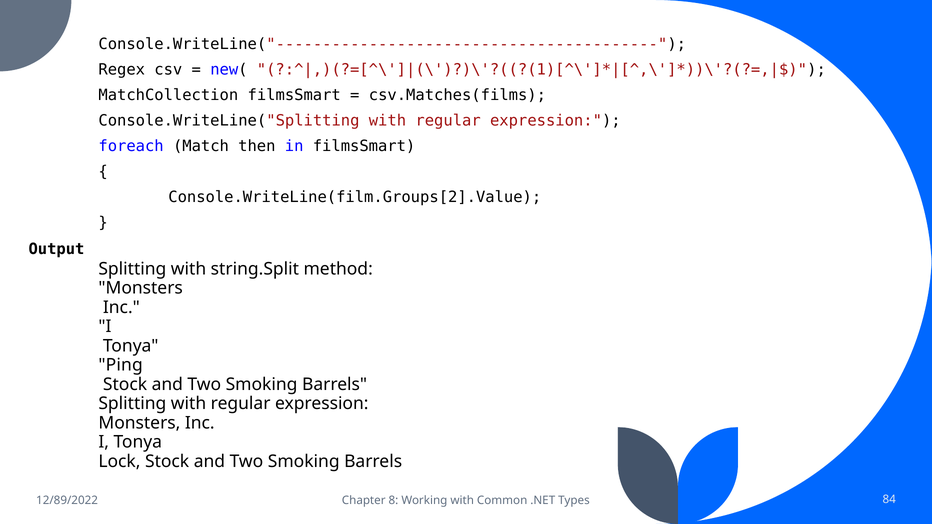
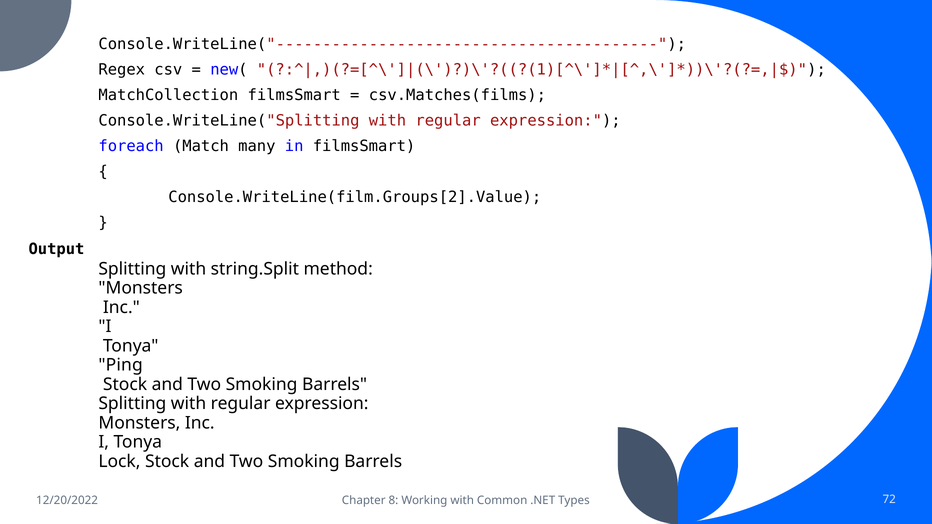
then: then -> many
12/89/2022: 12/89/2022 -> 12/20/2022
84: 84 -> 72
